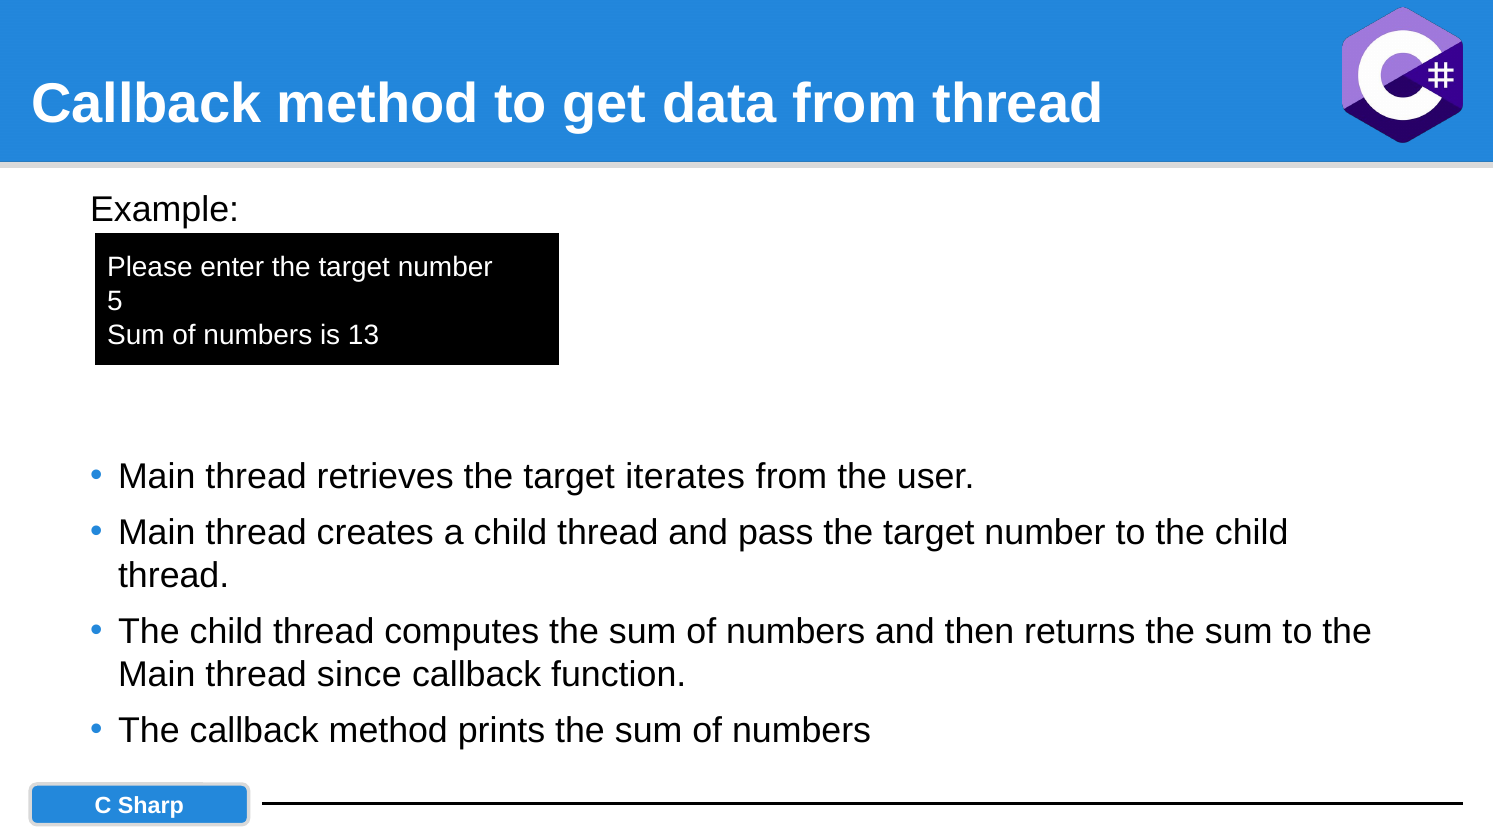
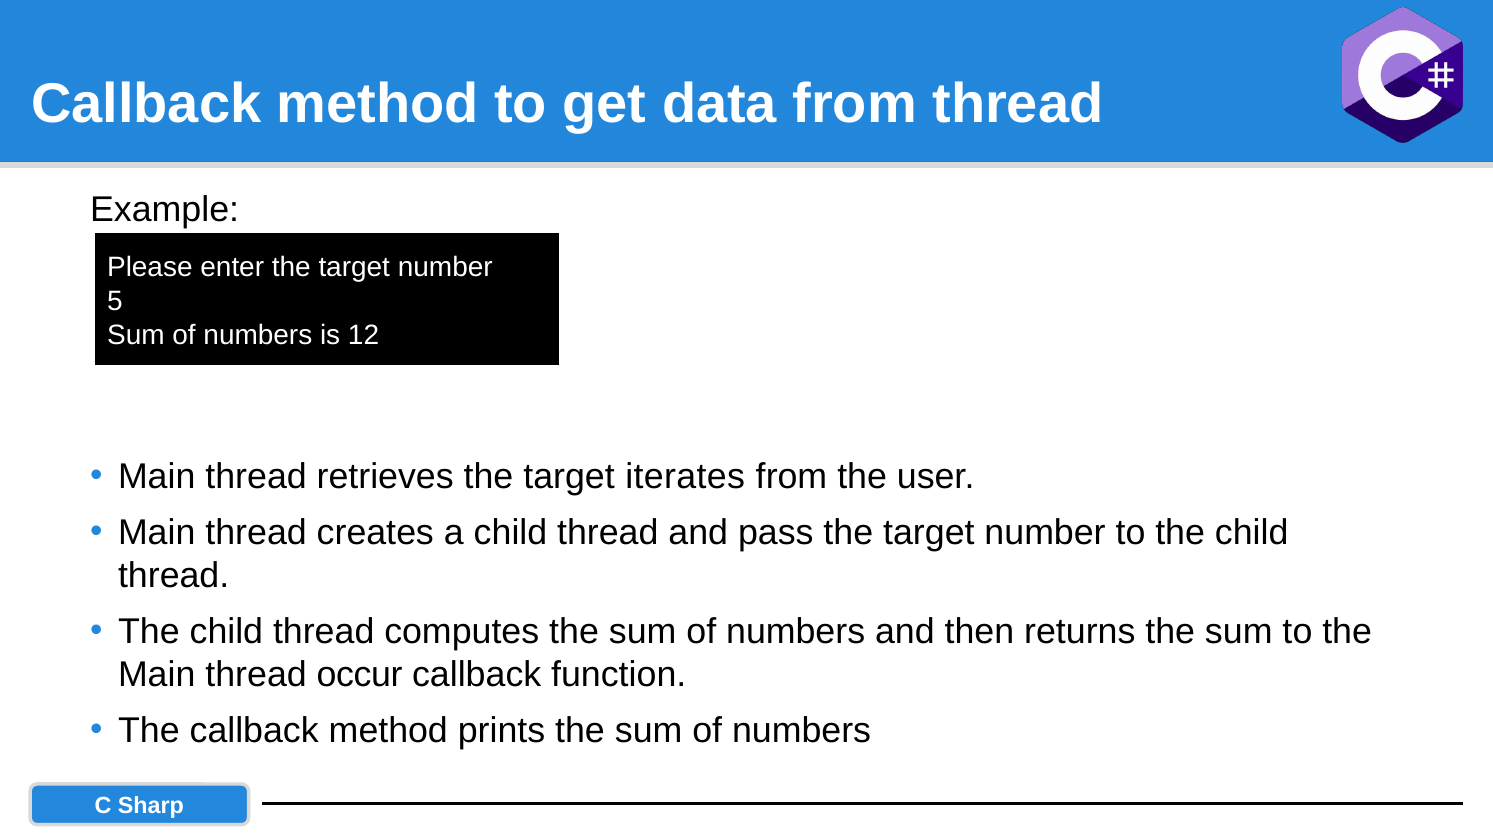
13: 13 -> 12
since: since -> occur
